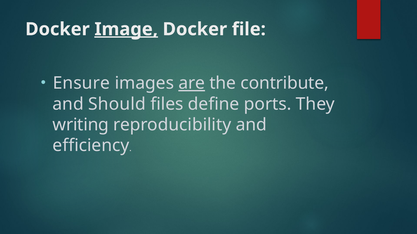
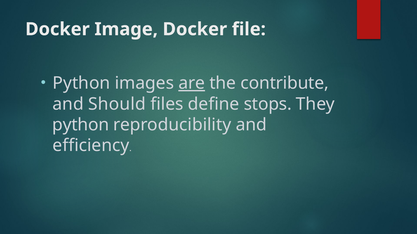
Image underline: present -> none
Ensure at (81, 83): Ensure -> Python
ports: ports -> stops
writing at (81, 125): writing -> python
